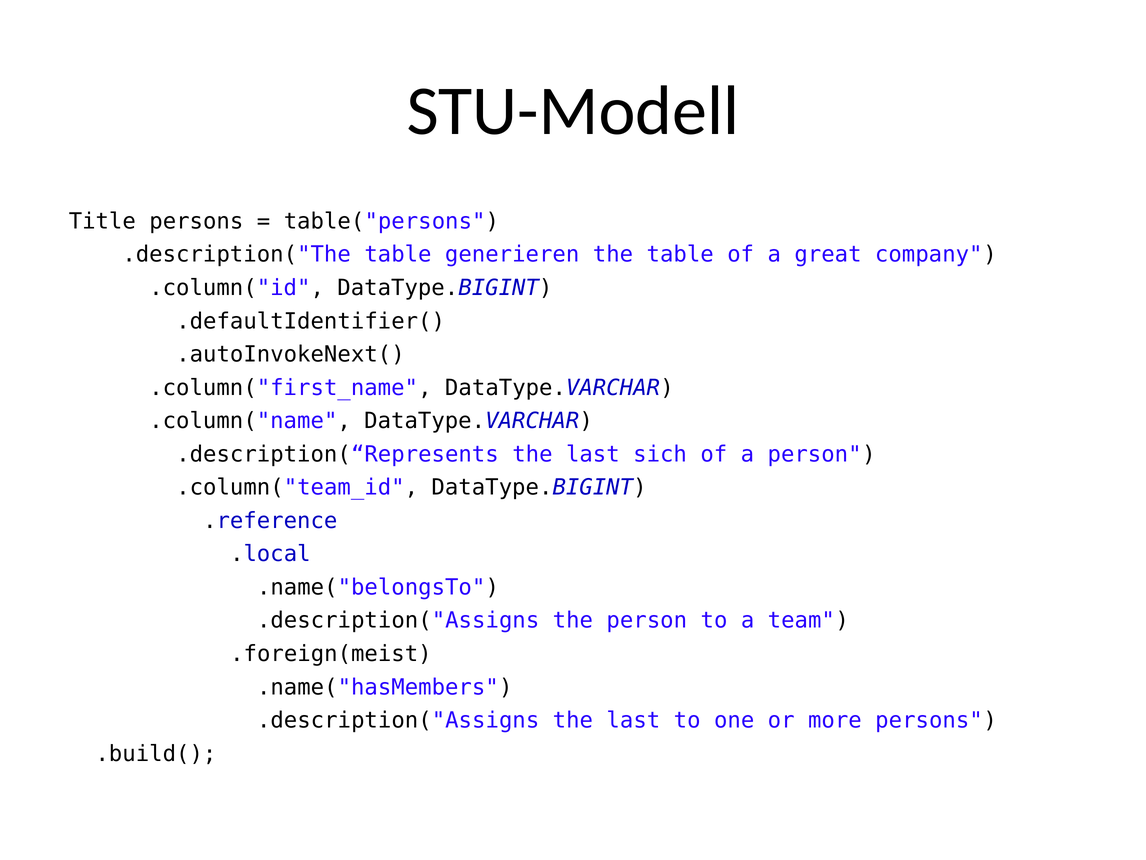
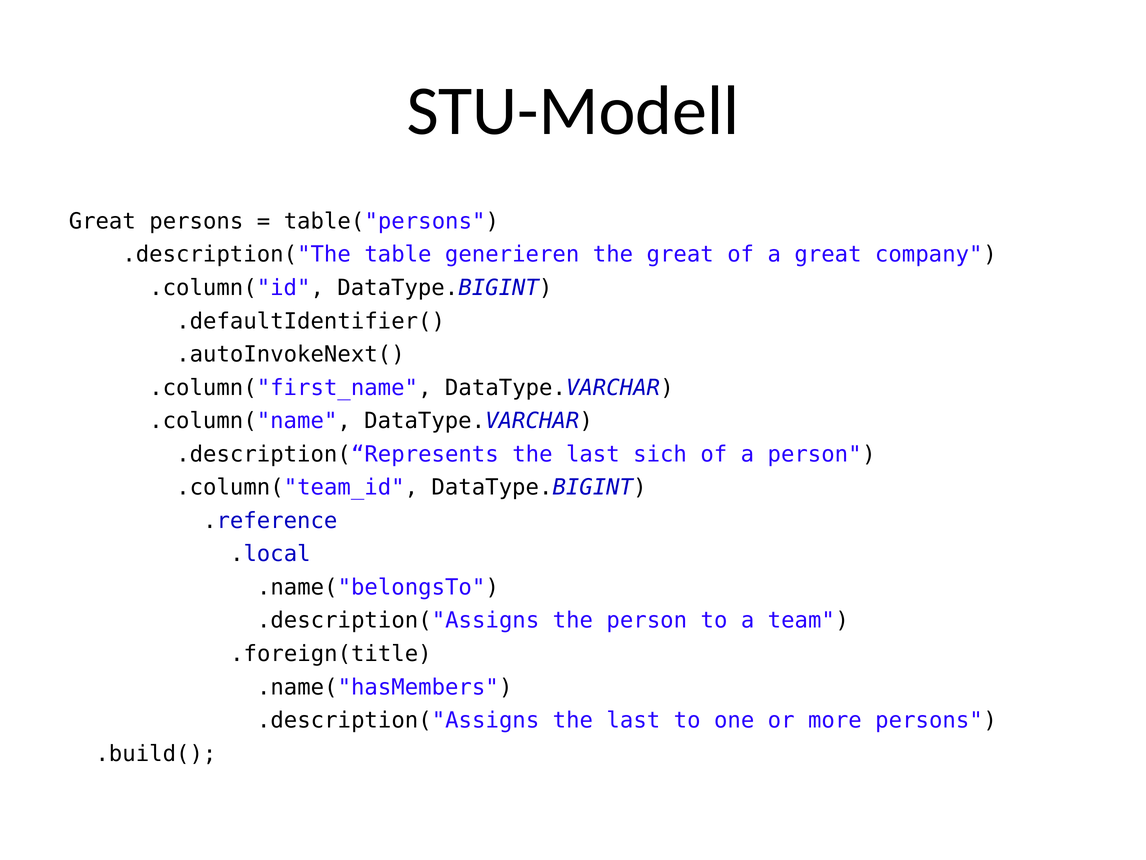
Title at (102, 221): Title -> Great
the table: table -> great
.foreign(meist: .foreign(meist -> .foreign(title
